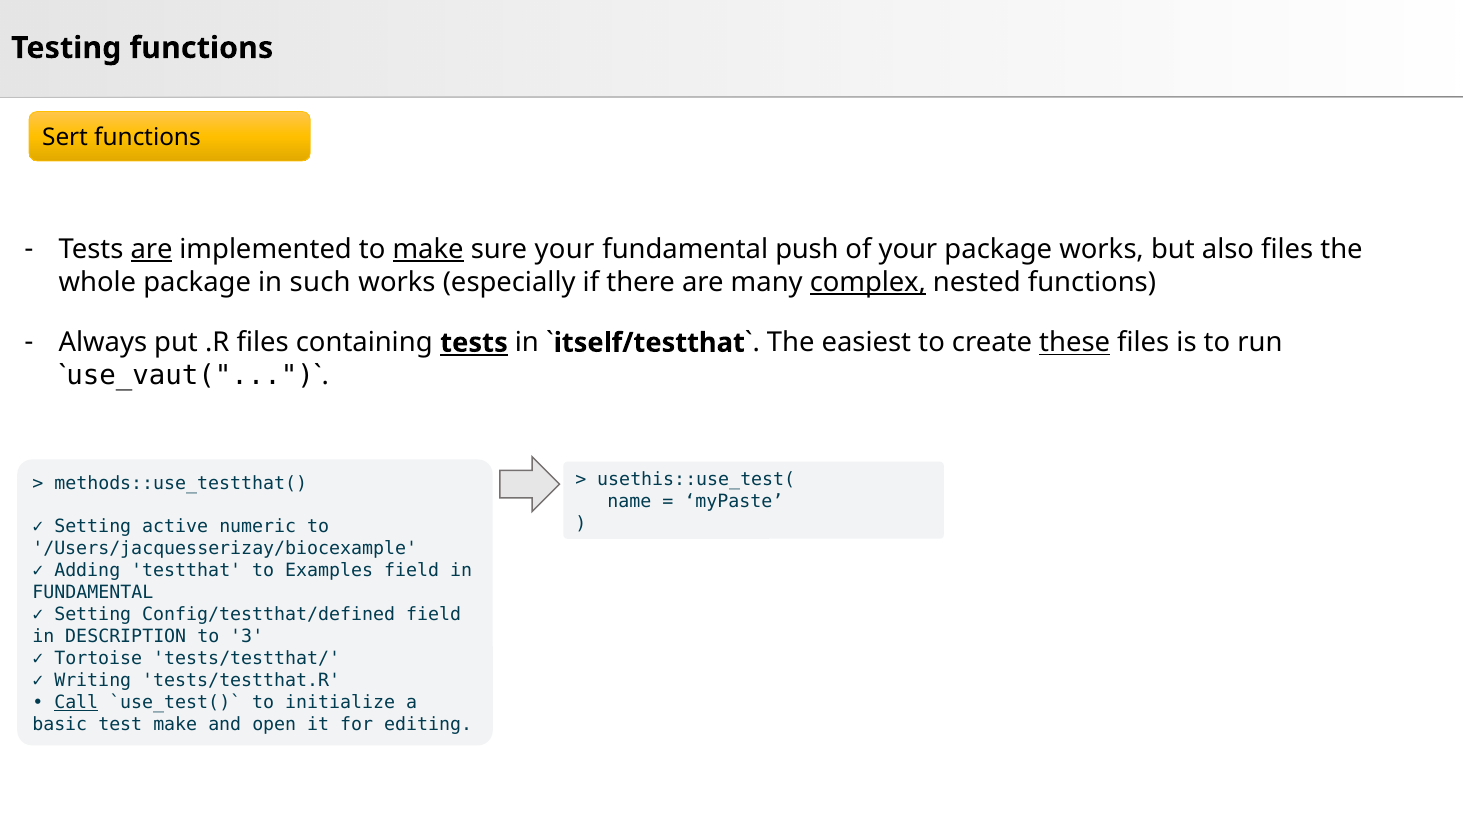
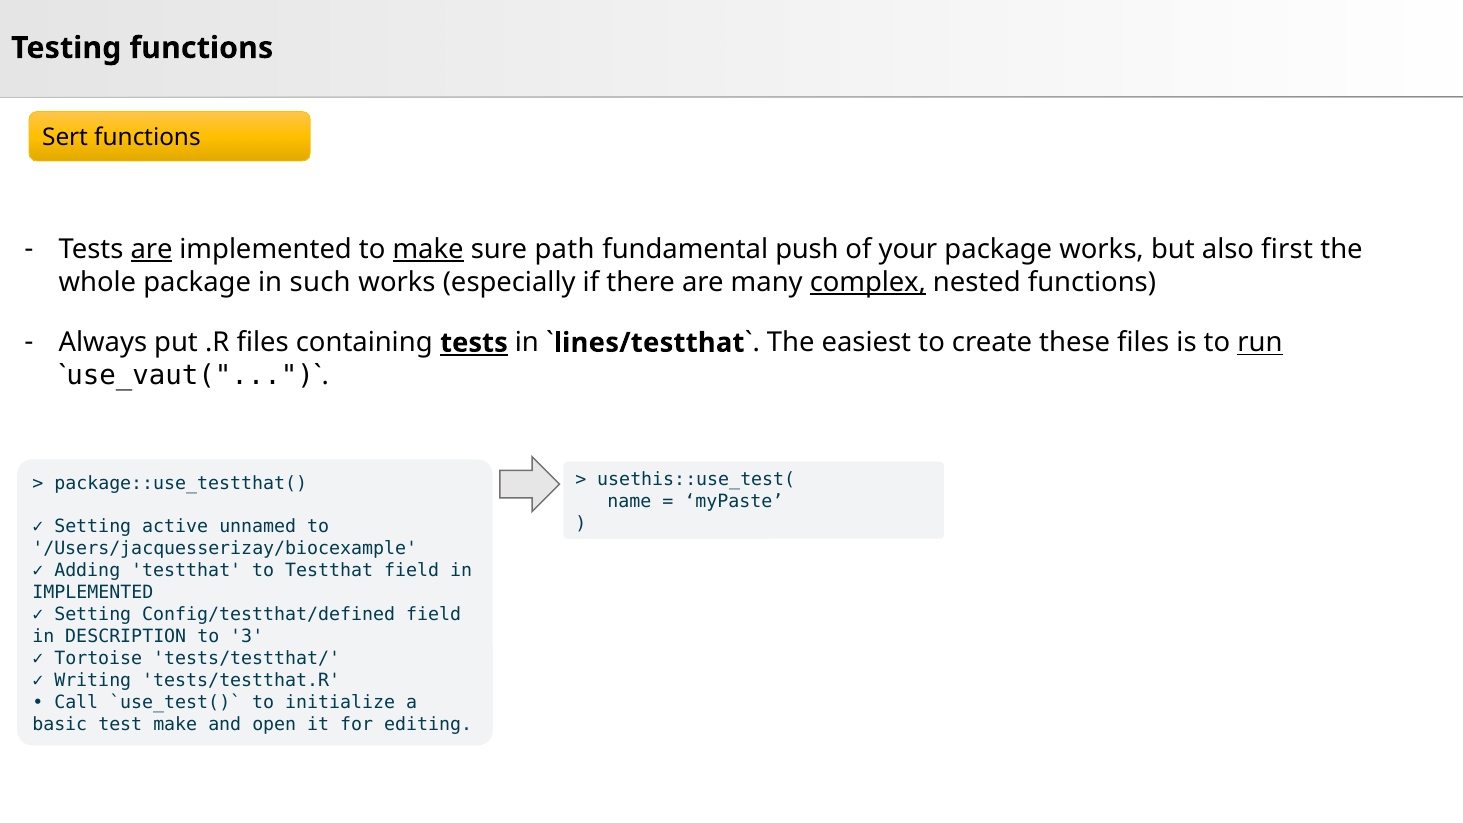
sure your: your -> path
also files: files -> first
itself/testthat: itself/testthat -> lines/testthat
these underline: present -> none
run underline: none -> present
methods::use_testthat(: methods::use_testthat( -> package::use_testthat(
numeric: numeric -> unnamed
to Examples: Examples -> Testthat
FUNDAMENTAL at (93, 593): FUNDAMENTAL -> IMPLEMENTED
Call underline: present -> none
